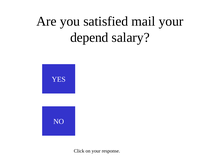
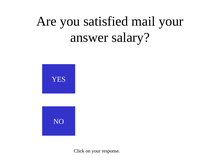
depend: depend -> answer
